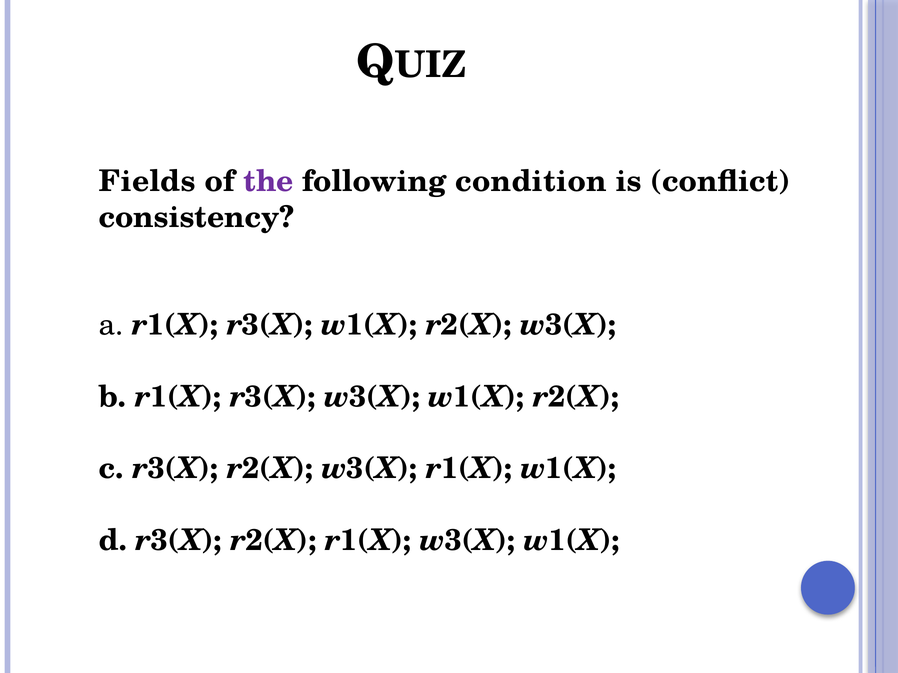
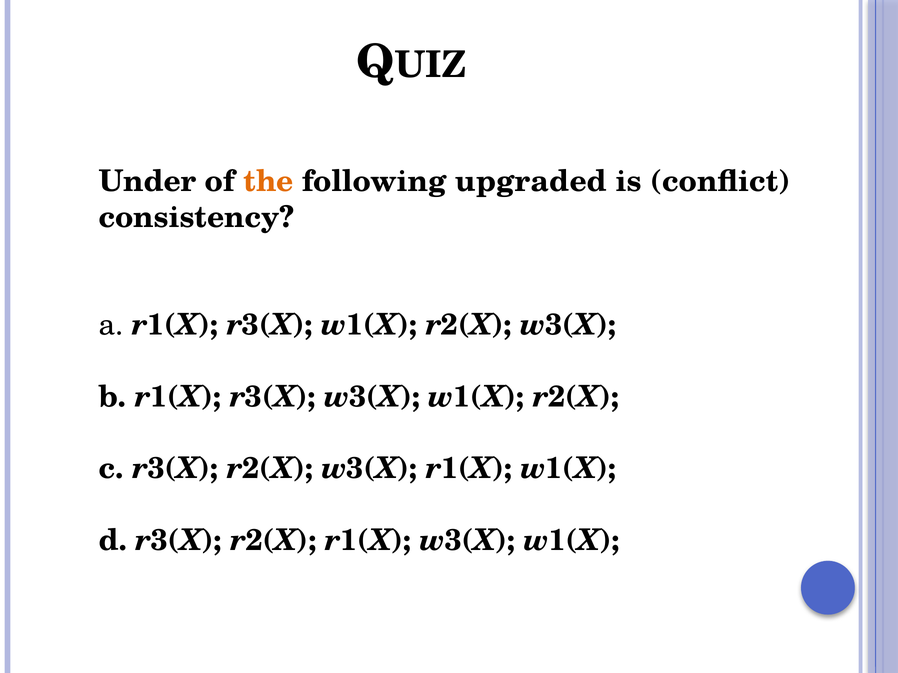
Fields: Fields -> Under
the colour: purple -> orange
condition: condition -> upgraded
